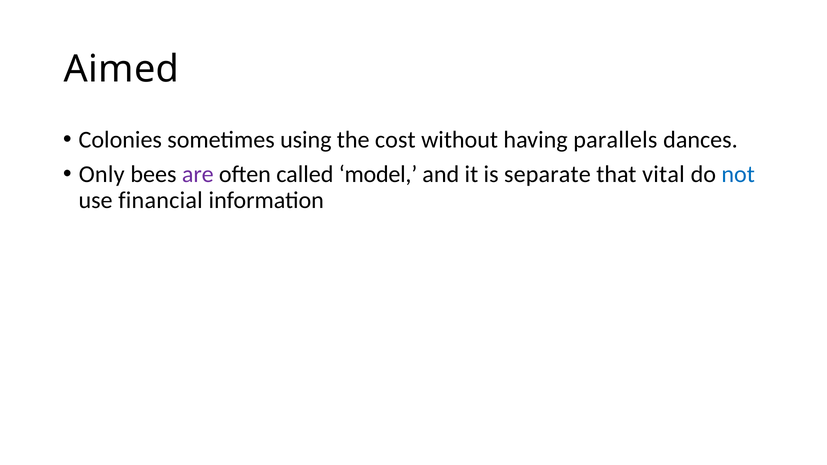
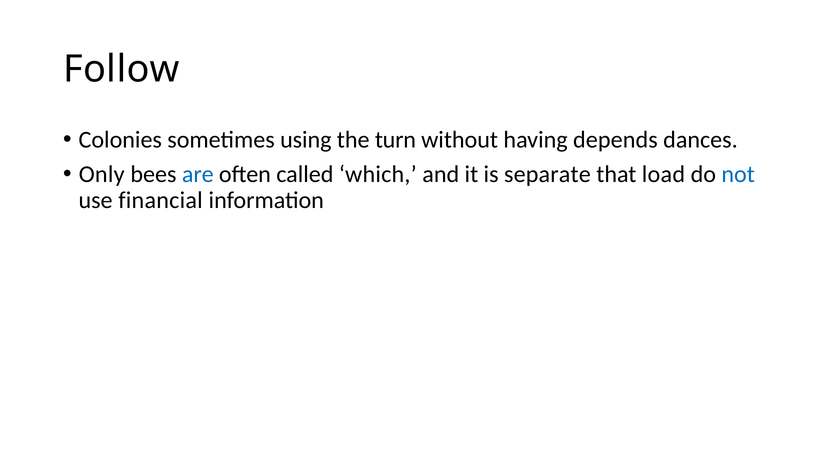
Aimed: Aimed -> Follow
cost: cost -> turn
parallels: parallels -> depends
are colour: purple -> blue
model: model -> which
vital: vital -> load
